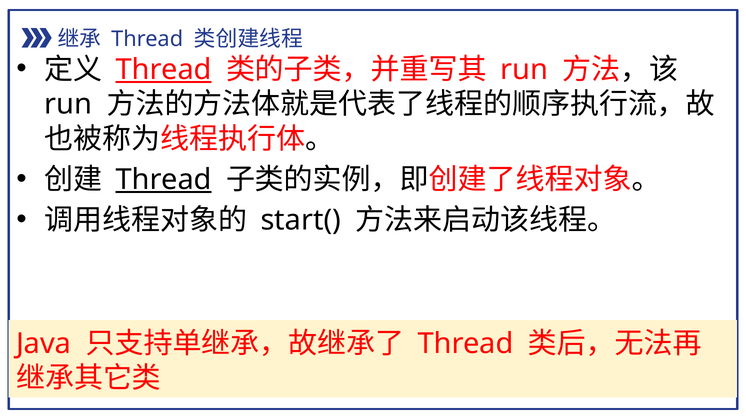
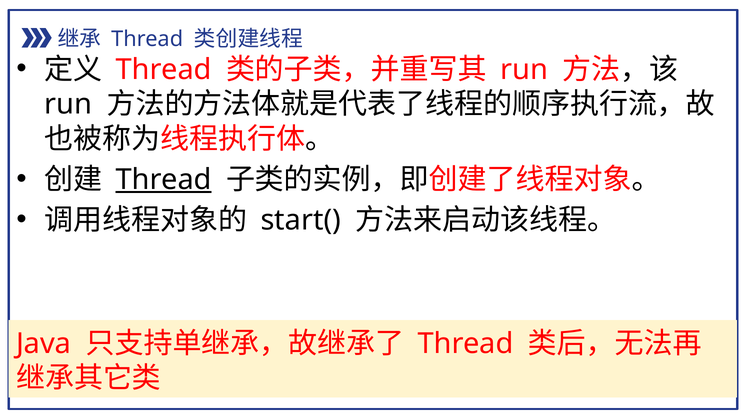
Thread at (164, 70) underline: present -> none
